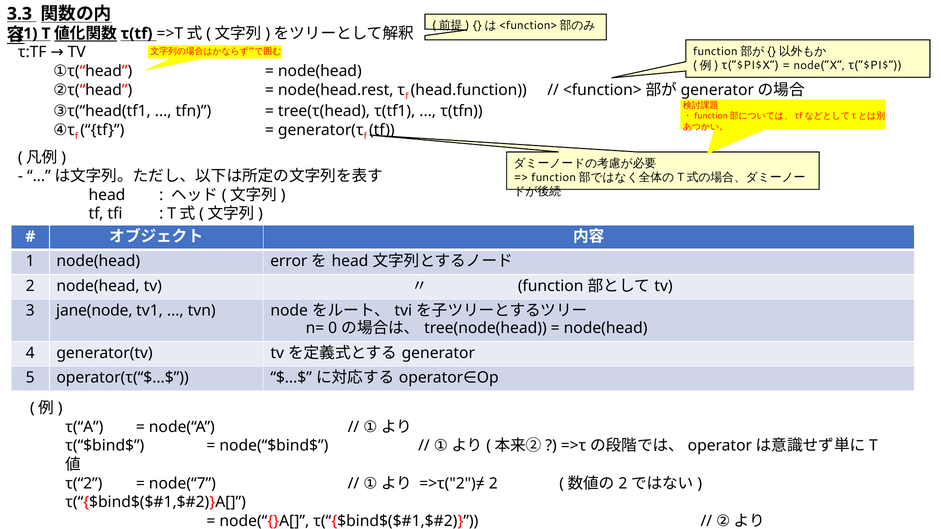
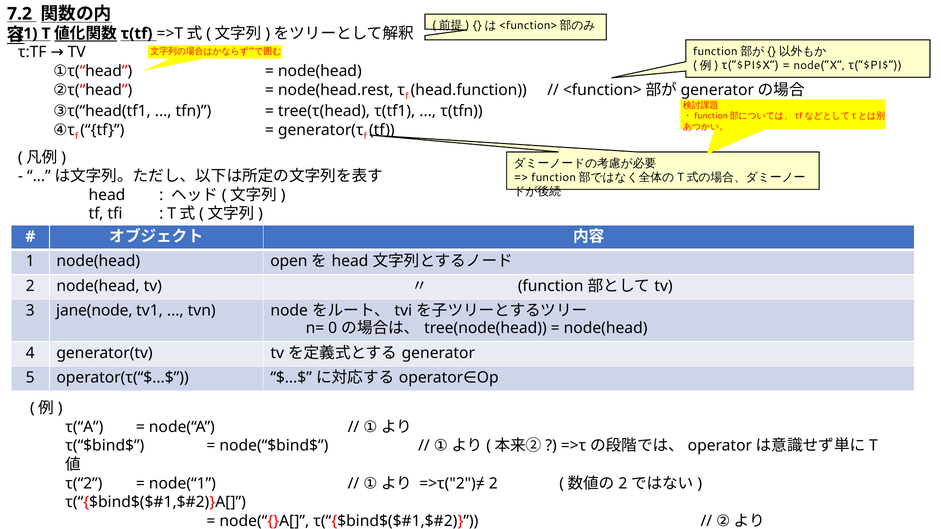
3.3: 3.3 -> 7.2
error: error -> open
node(“7: node(“7 -> node(“1
